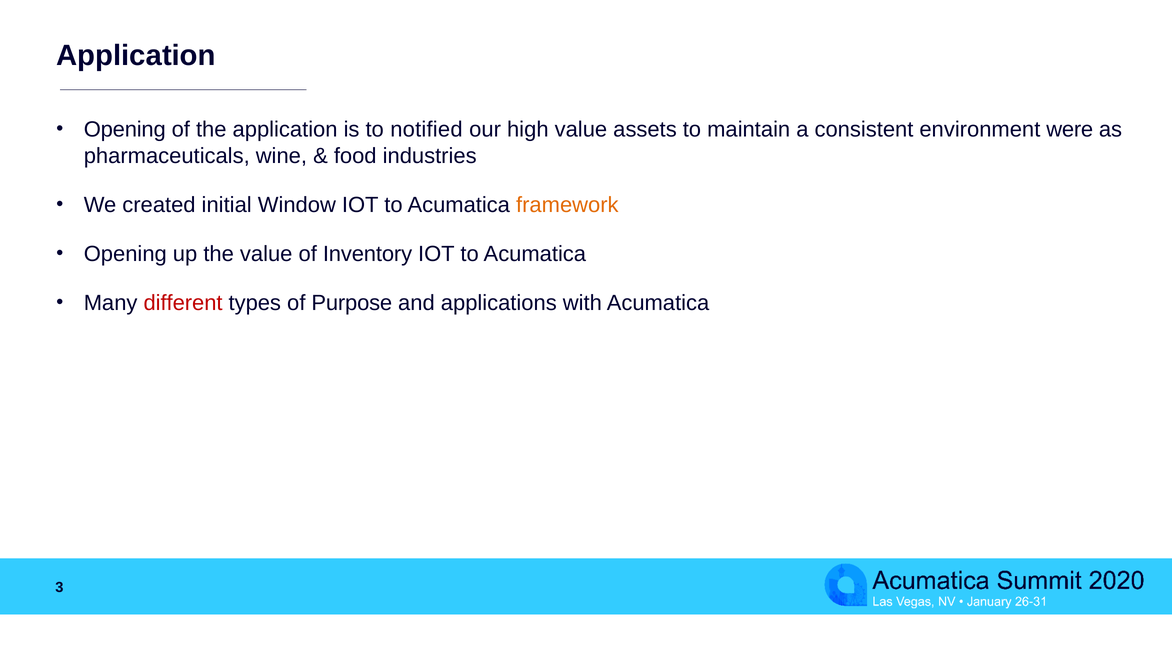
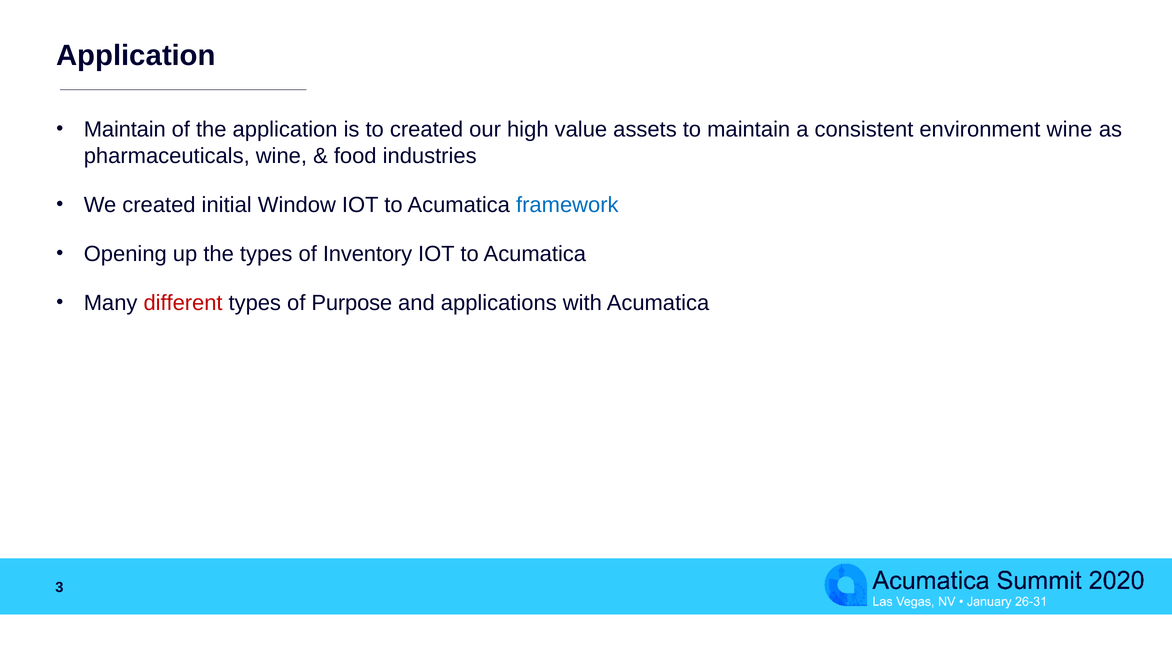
Opening at (125, 129): Opening -> Maintain
to notified: notified -> created
environment were: were -> wine
framework colour: orange -> blue
the value: value -> types
